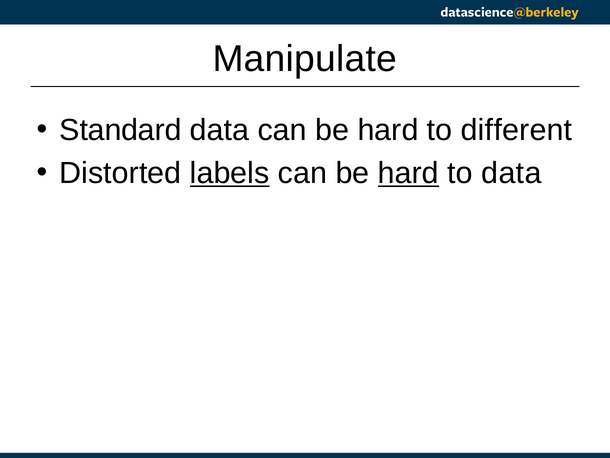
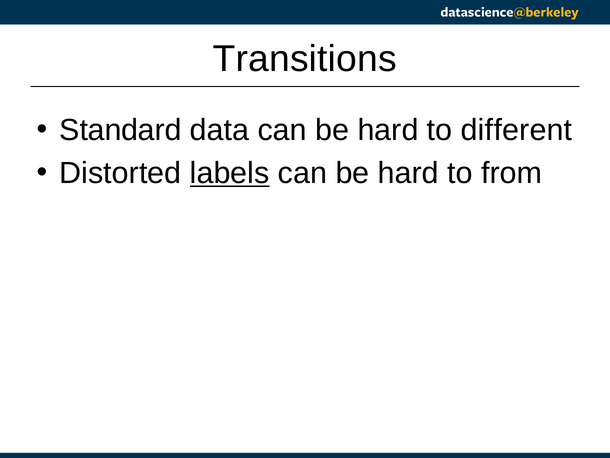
Manipulate: Manipulate -> Transitions
hard at (408, 173) underline: present -> none
to data: data -> from
